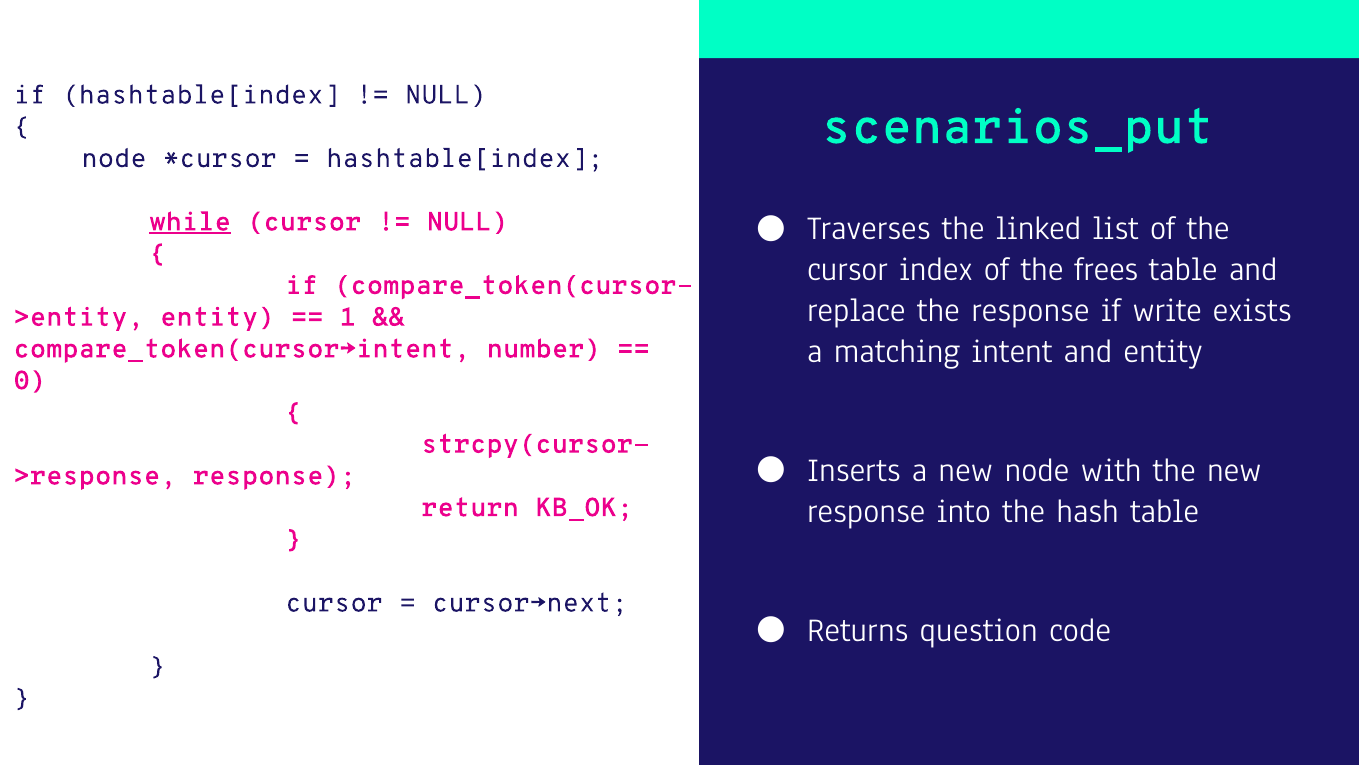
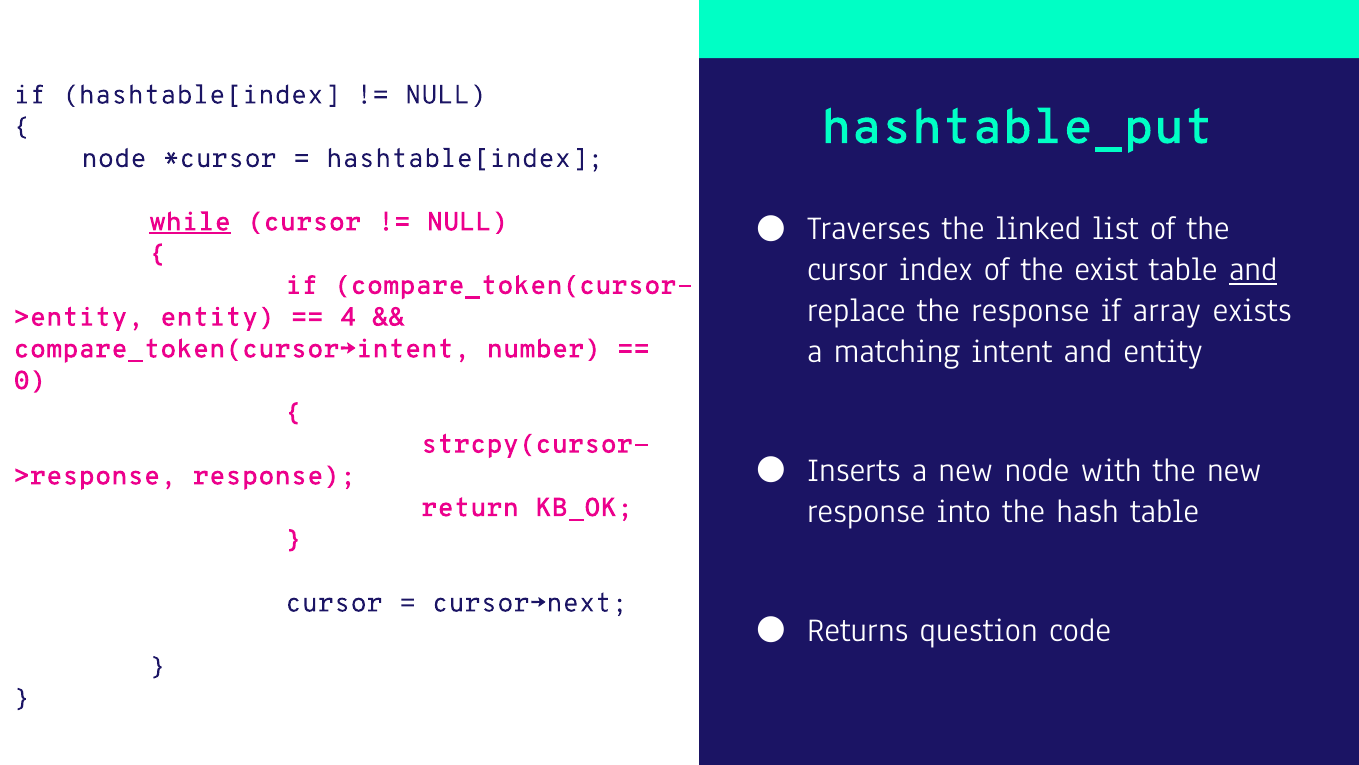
scenarios_put: scenarios_put -> hashtable_put
frees: frees -> exist
and at (1253, 269) underline: none -> present
write: write -> array
1: 1 -> 4
